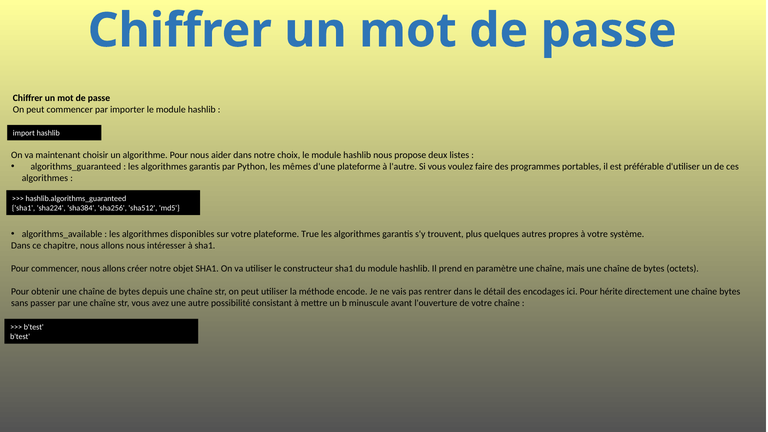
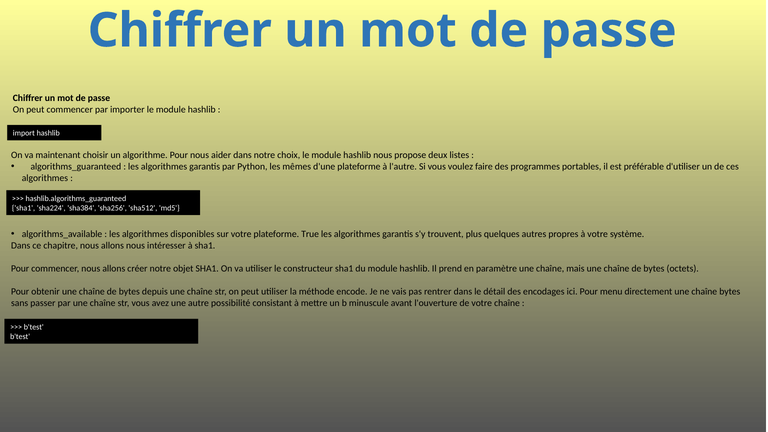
hérite: hérite -> menu
